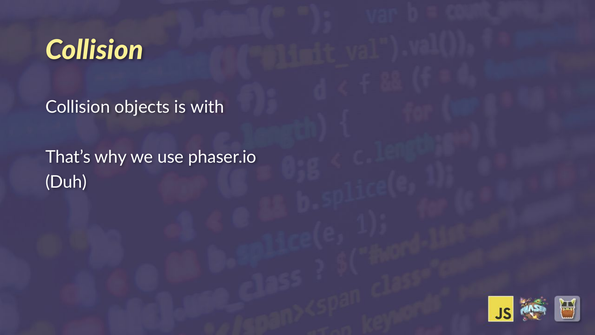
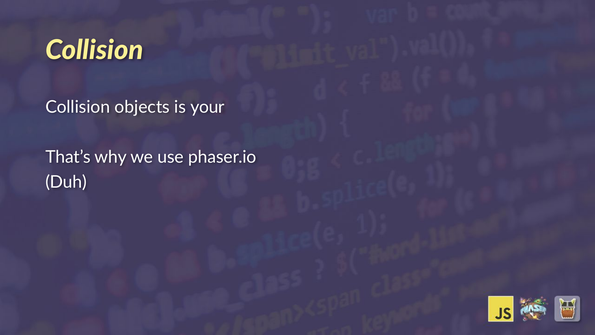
with: with -> your
